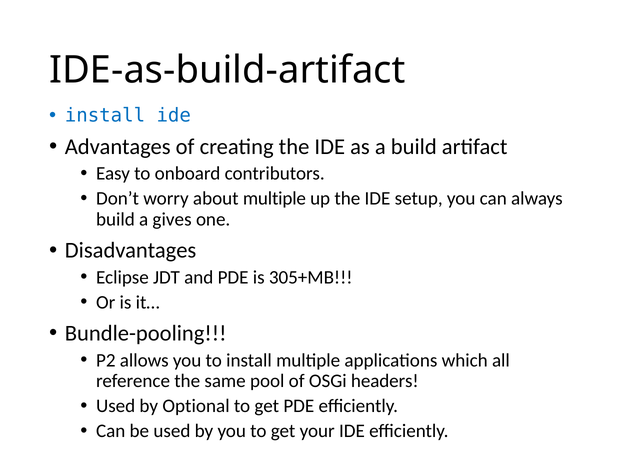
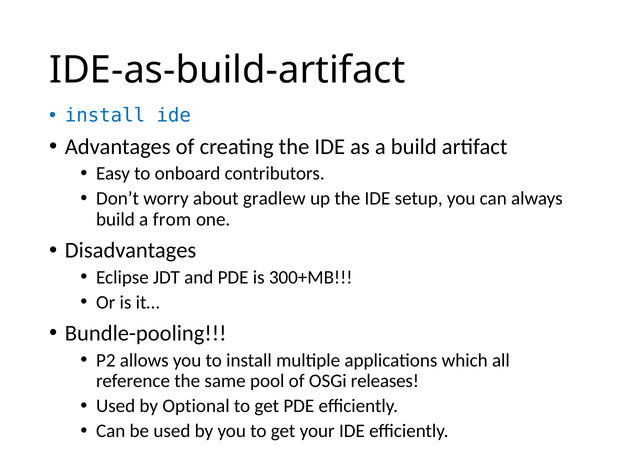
about multiple: multiple -> gradlew
gives: gives -> from
305+MB: 305+MB -> 300+MB
headers: headers -> releases
